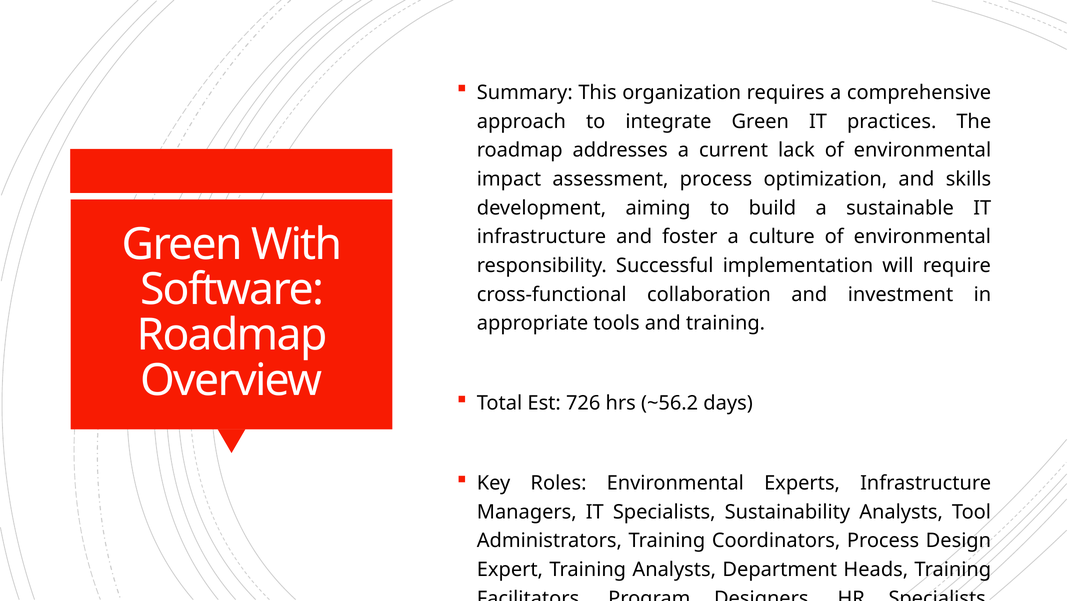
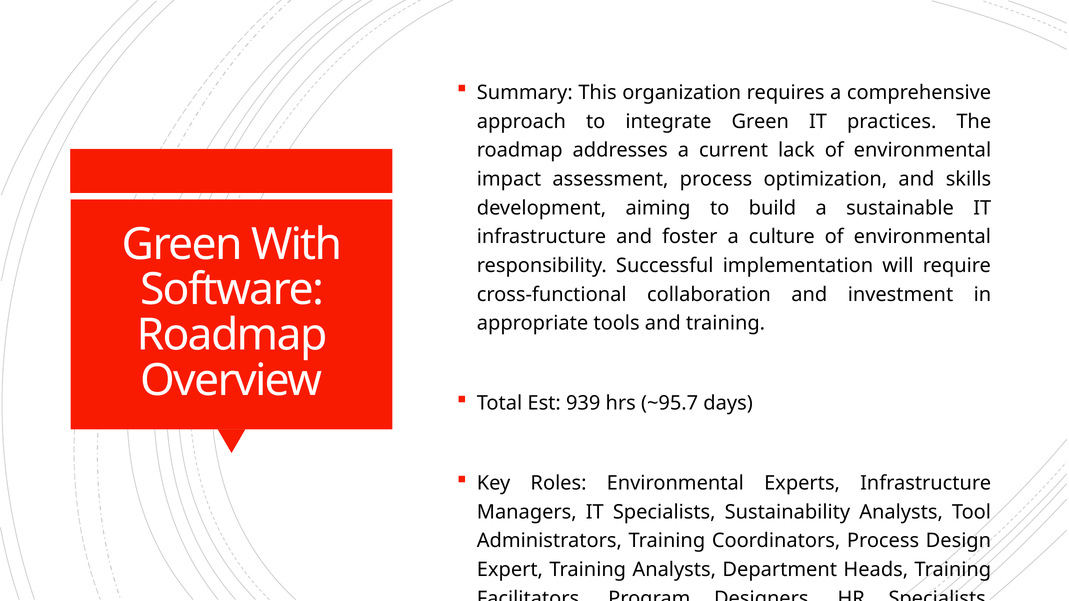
726: 726 -> 939
~56.2: ~56.2 -> ~95.7
